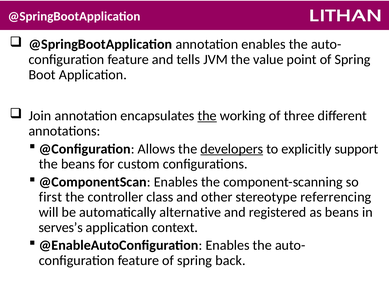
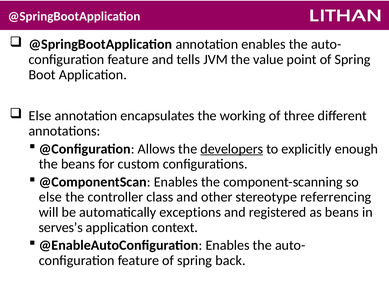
Join at (40, 116): Join -> Else
the at (207, 116) underline: present -> none
support: support -> enough
first at (50, 197): first -> else
alternative: alternative -> exceptions
